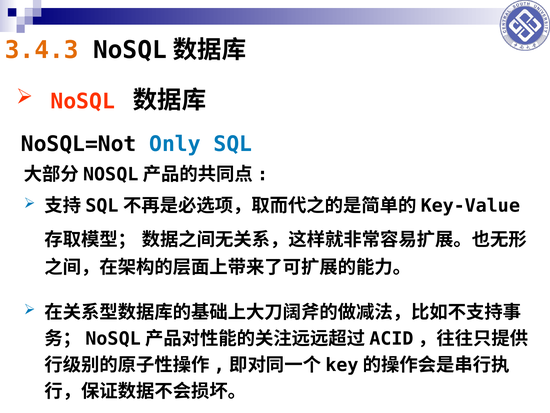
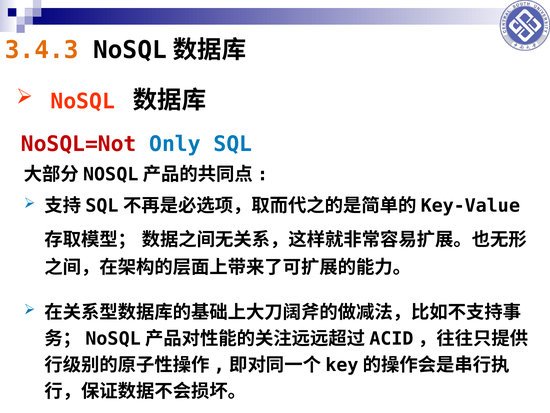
NoSQL=Not colour: black -> red
